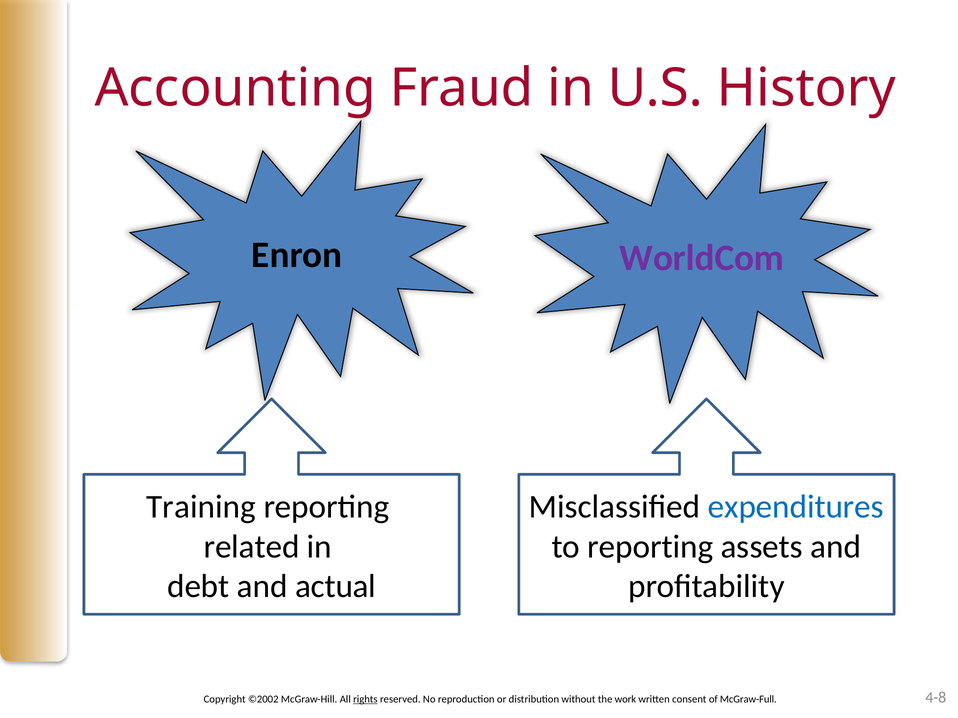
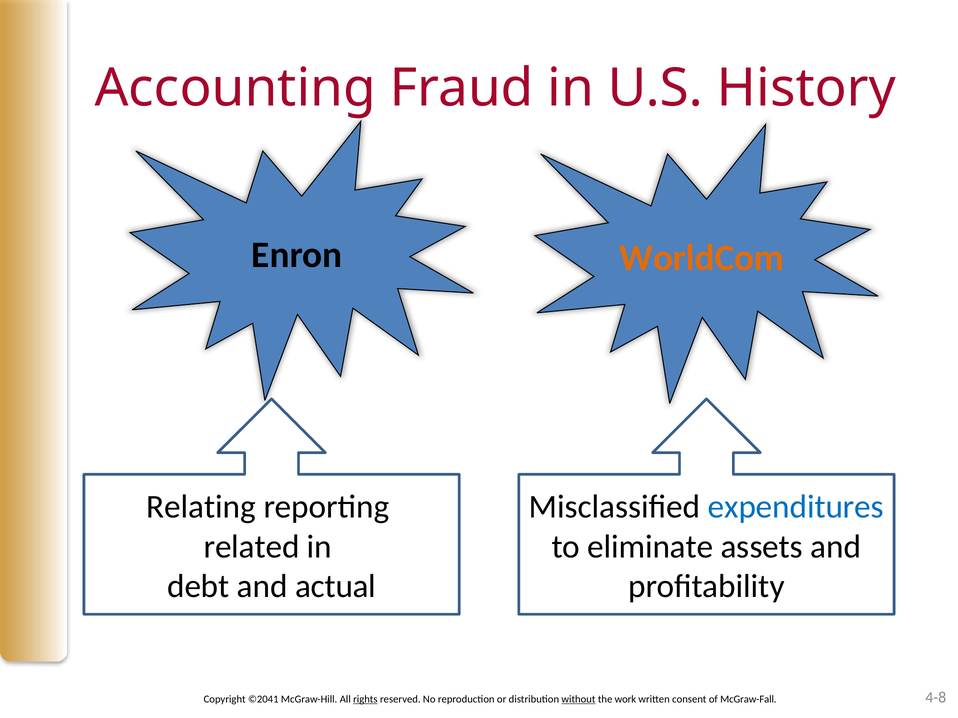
WorldCom colour: purple -> orange
Training: Training -> Relating
to reporting: reporting -> eliminate
©2002: ©2002 -> ©2041
without underline: none -> present
McGraw-Full: McGraw-Full -> McGraw-Fall
